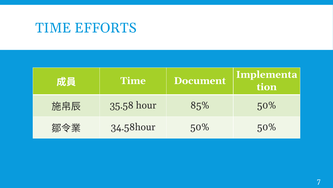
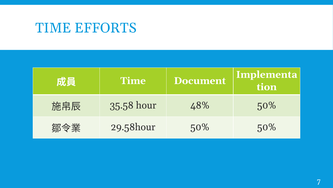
85%: 85% -> 48%
34.58hour: 34.58hour -> 29.58hour
